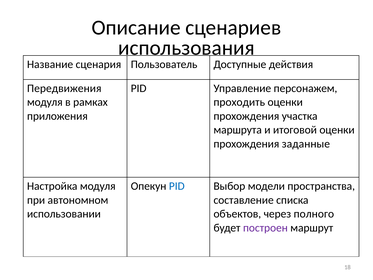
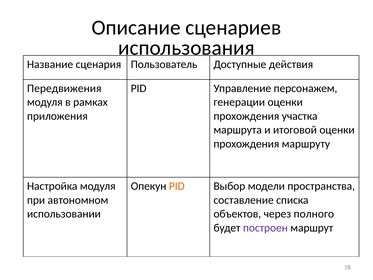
проходить: проходить -> генерации
заданные: заданные -> маршруту
PID at (177, 186) colour: blue -> orange
